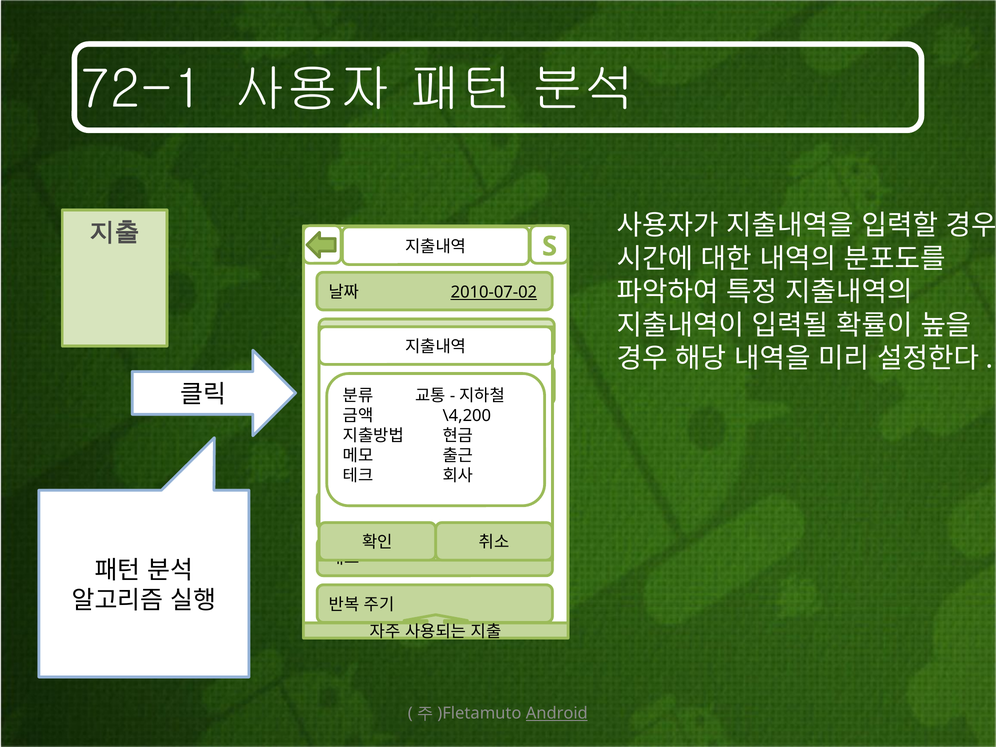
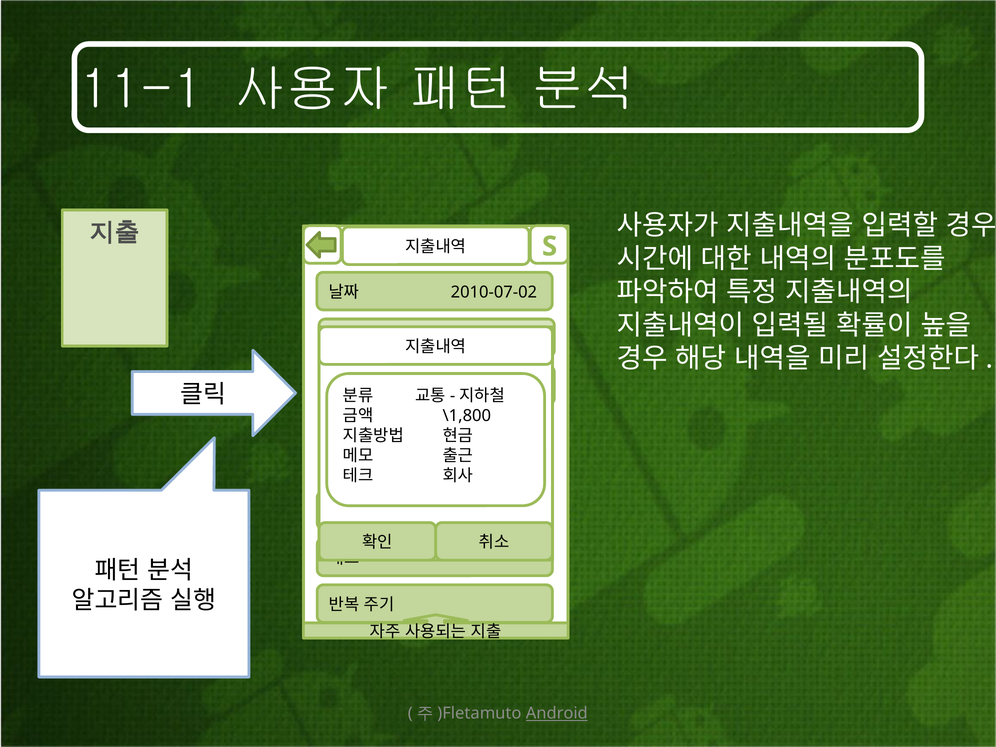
72-1: 72-1 -> 11-1
2010-07-02 underline: present -> none
\4,200: \4,200 -> \1,800
